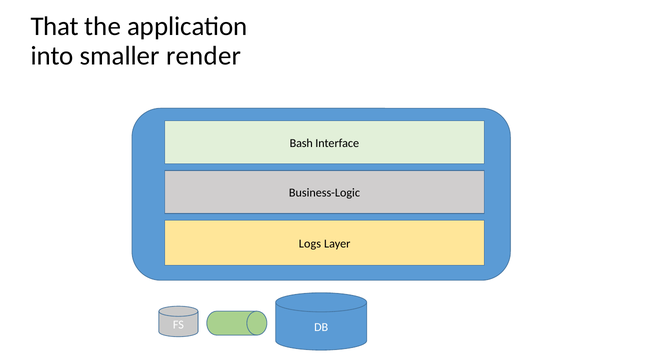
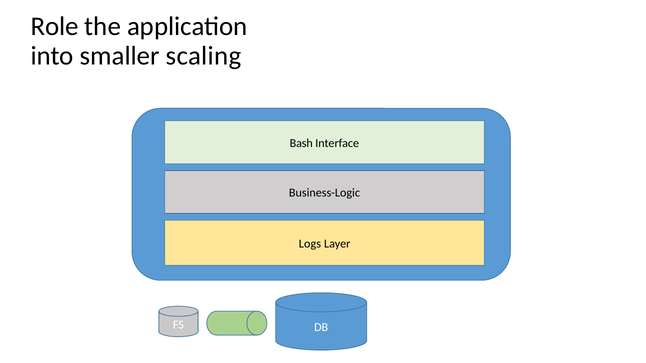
That: That -> Role
render: render -> scaling
